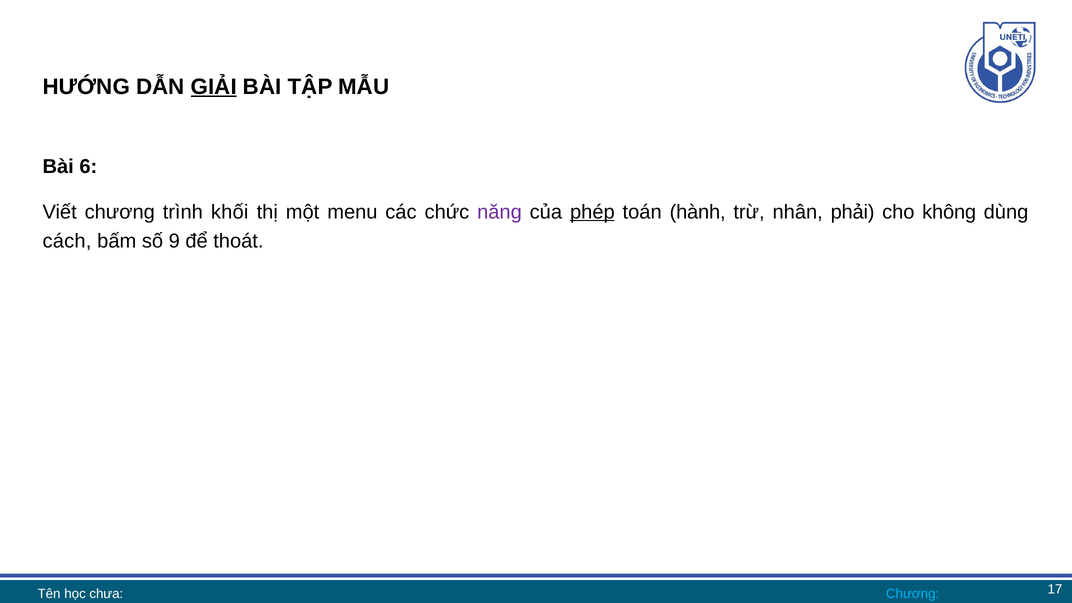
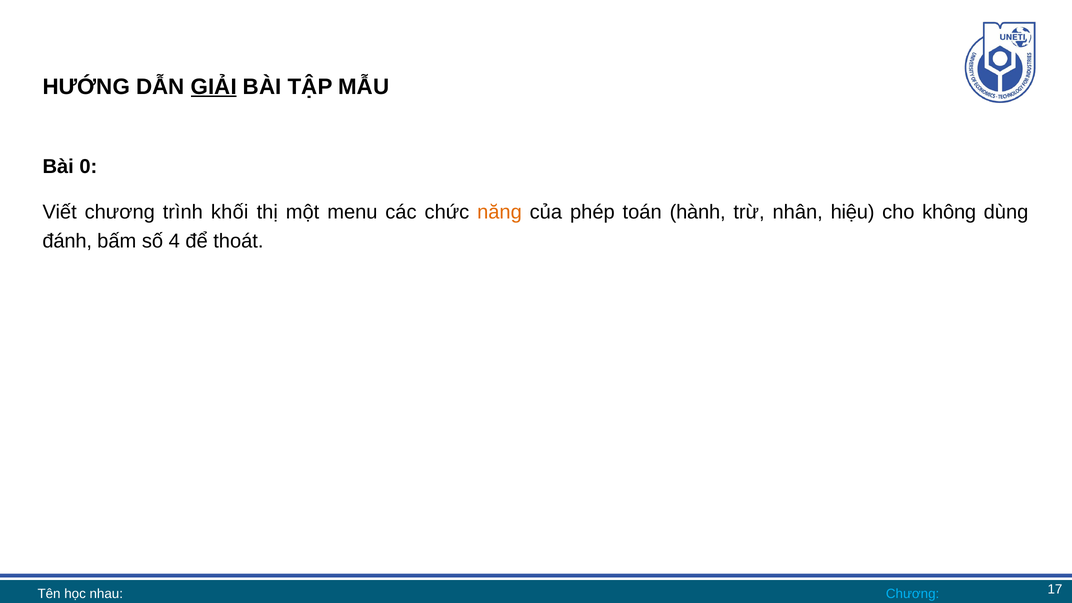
6: 6 -> 0
năng colour: purple -> orange
phép underline: present -> none
phải: phải -> hiệu
cách: cách -> đánh
9: 9 -> 4
chưa: chưa -> nhau
